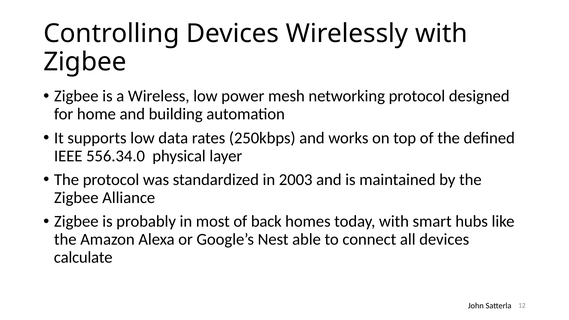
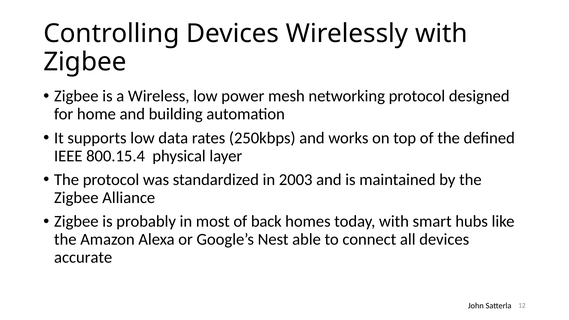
556.34.0: 556.34.0 -> 800.15.4
calculate: calculate -> accurate
